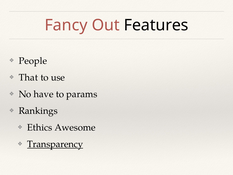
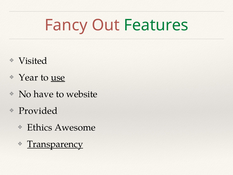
Features colour: black -> green
People: People -> Visited
That: That -> Year
use underline: none -> present
params: params -> website
Rankings: Rankings -> Provided
